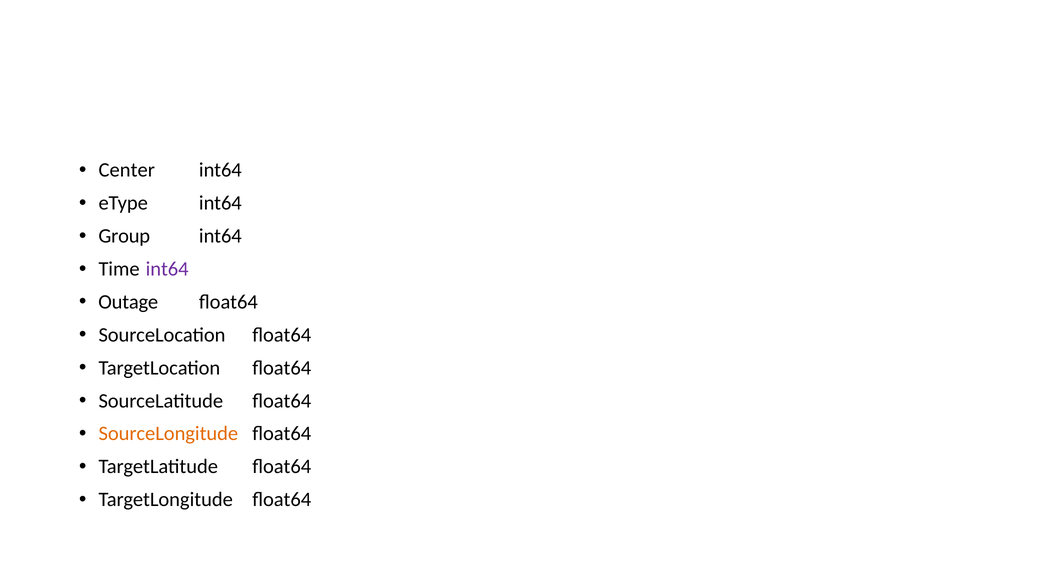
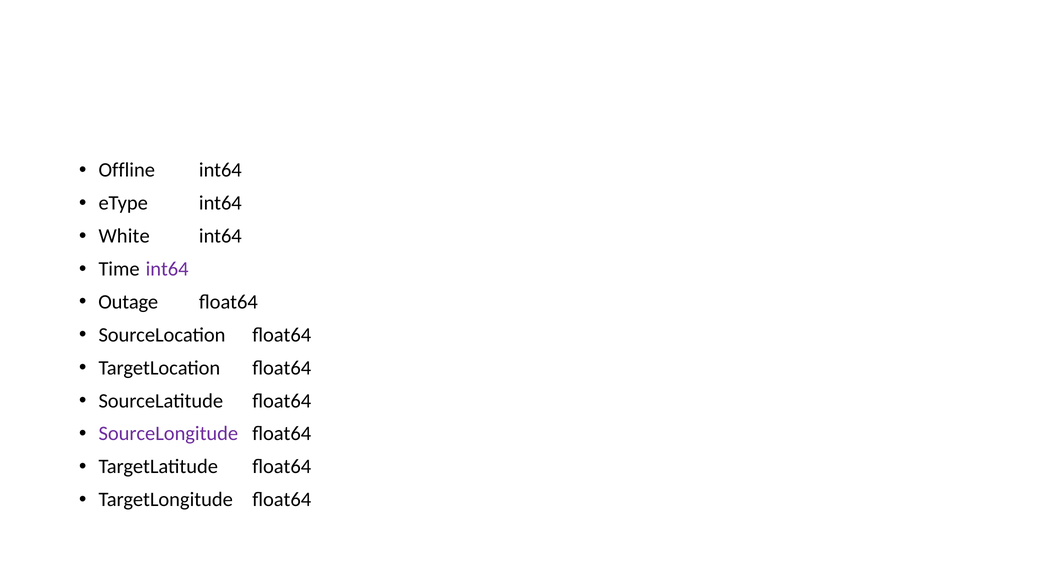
Center: Center -> Offline
Group: Group -> White
SourceLongitude colour: orange -> purple
